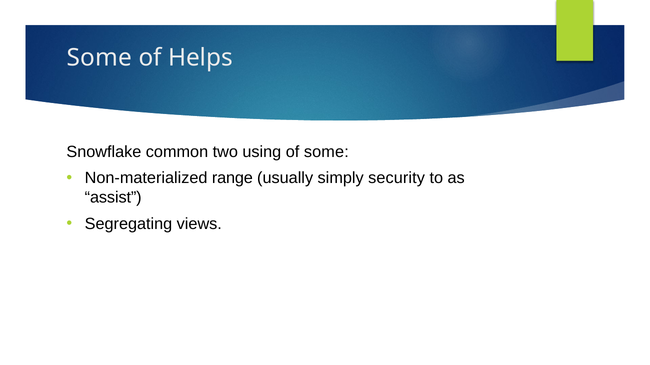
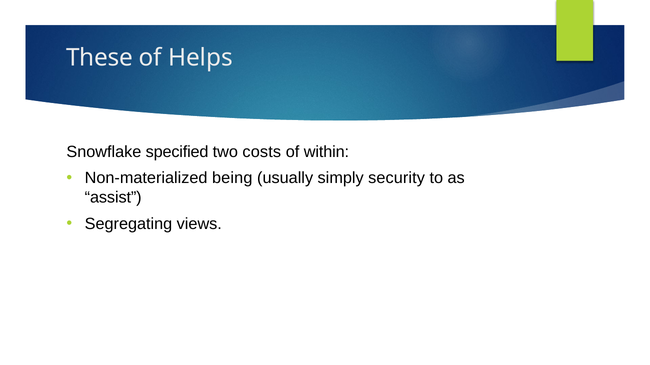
Some at (99, 58): Some -> These
common: common -> specified
using: using -> costs
of some: some -> within
range: range -> being
